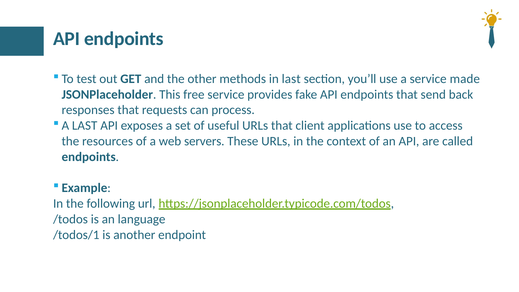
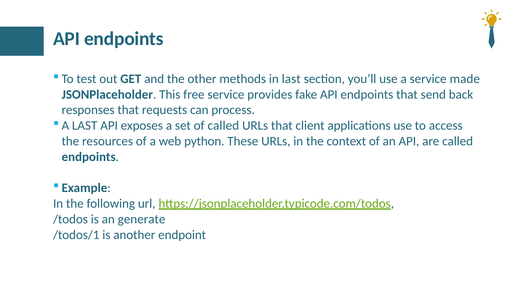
of useful: useful -> called
servers: servers -> python
language: language -> generate
